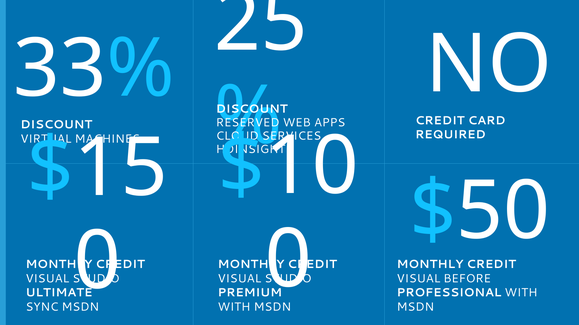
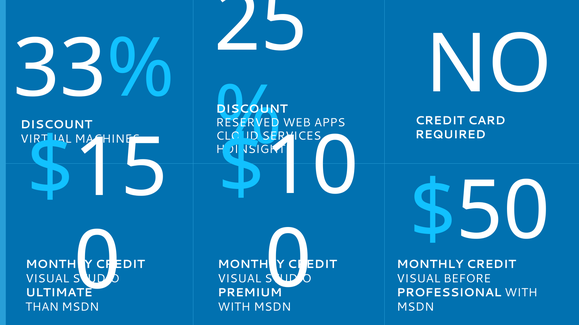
SYNC: SYNC -> THAN
